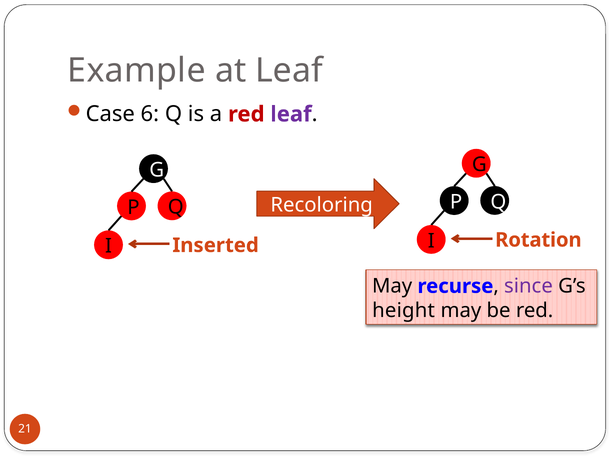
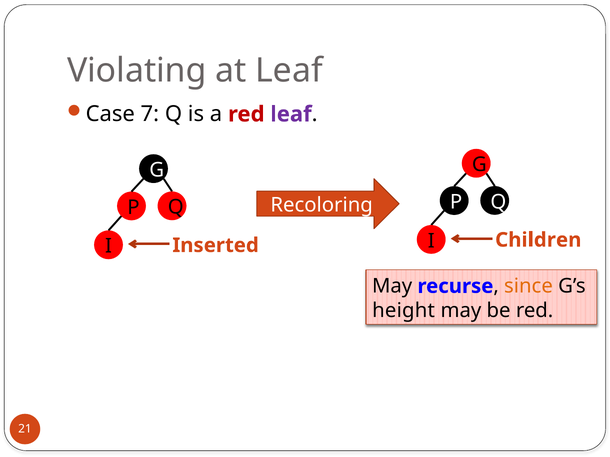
Example: Example -> Violating
6: 6 -> 7
Rotation: Rotation -> Children
since colour: purple -> orange
